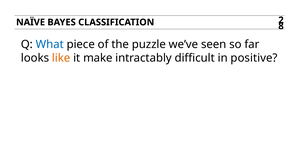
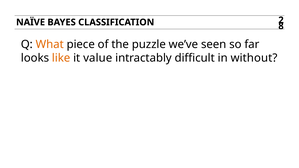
What colour: blue -> orange
make: make -> value
positive: positive -> without
